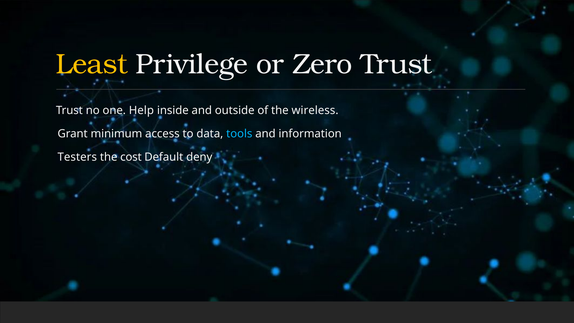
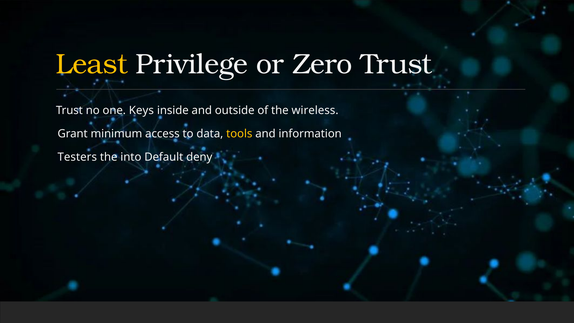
Help: Help -> Keys
tools colour: light blue -> yellow
cost: cost -> into
